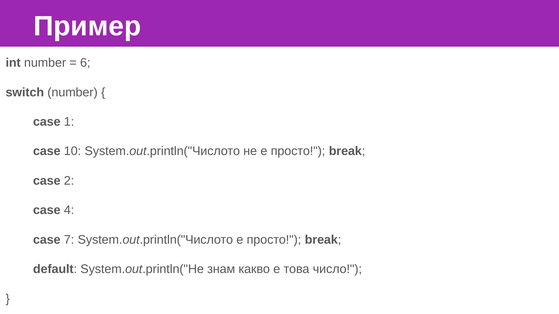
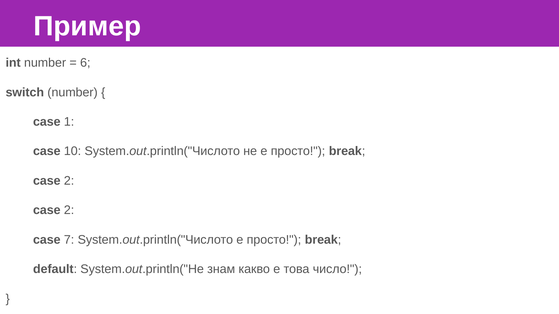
4 at (69, 211): 4 -> 2
